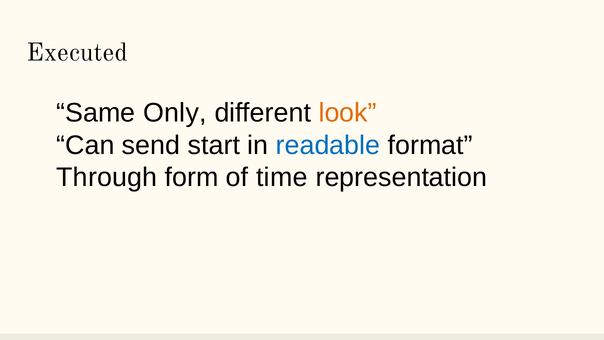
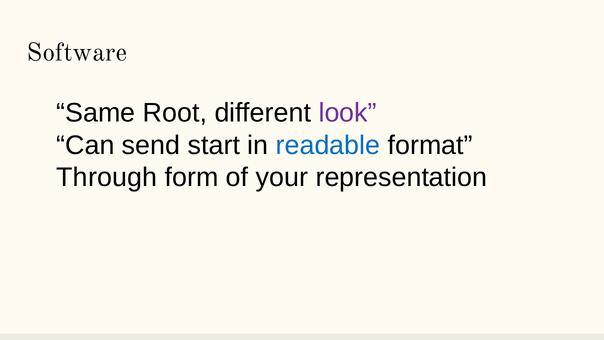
Executed: Executed -> Software
Only: Only -> Root
look colour: orange -> purple
time: time -> your
